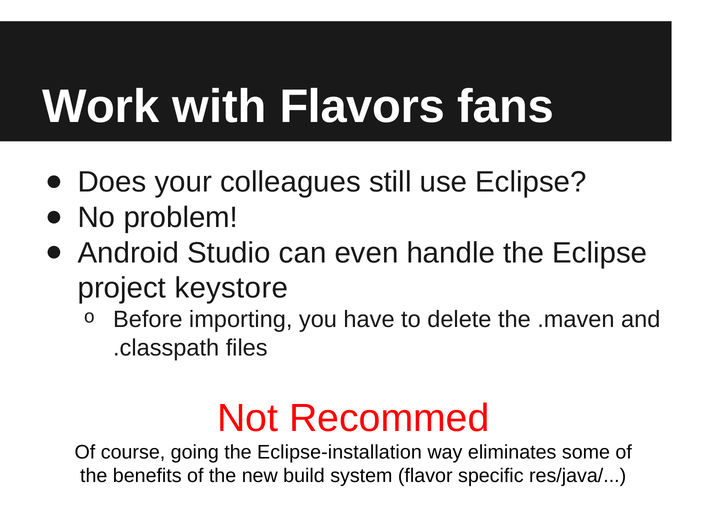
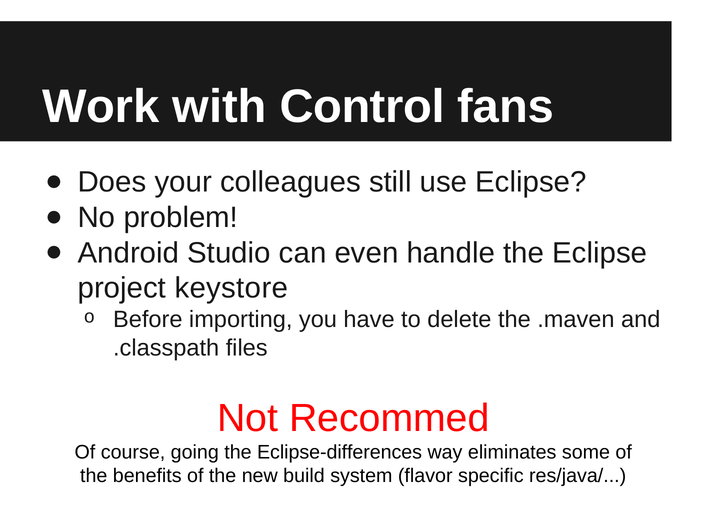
Flavors: Flavors -> Control
Eclipse-installation: Eclipse-installation -> Eclipse-differences
